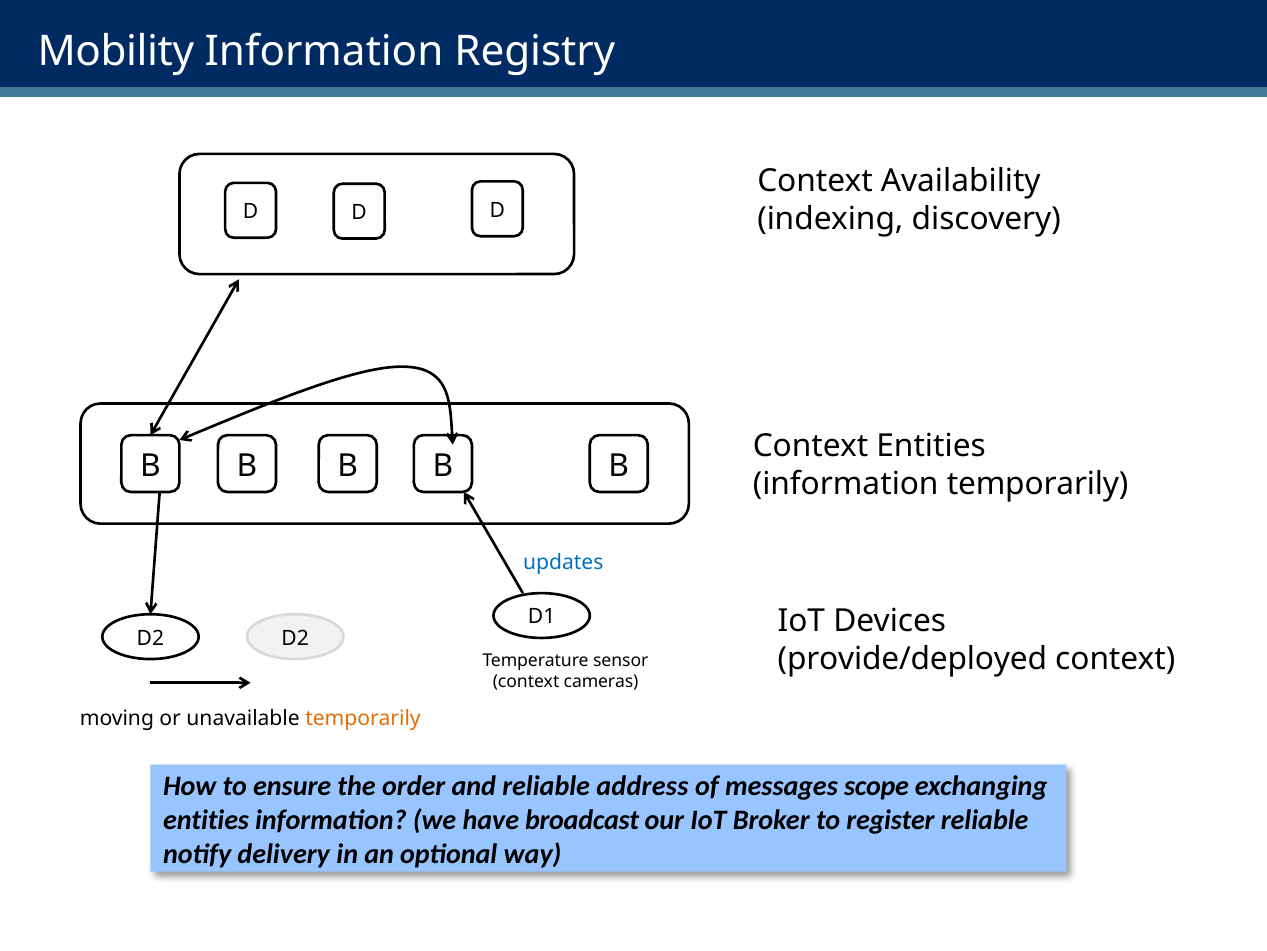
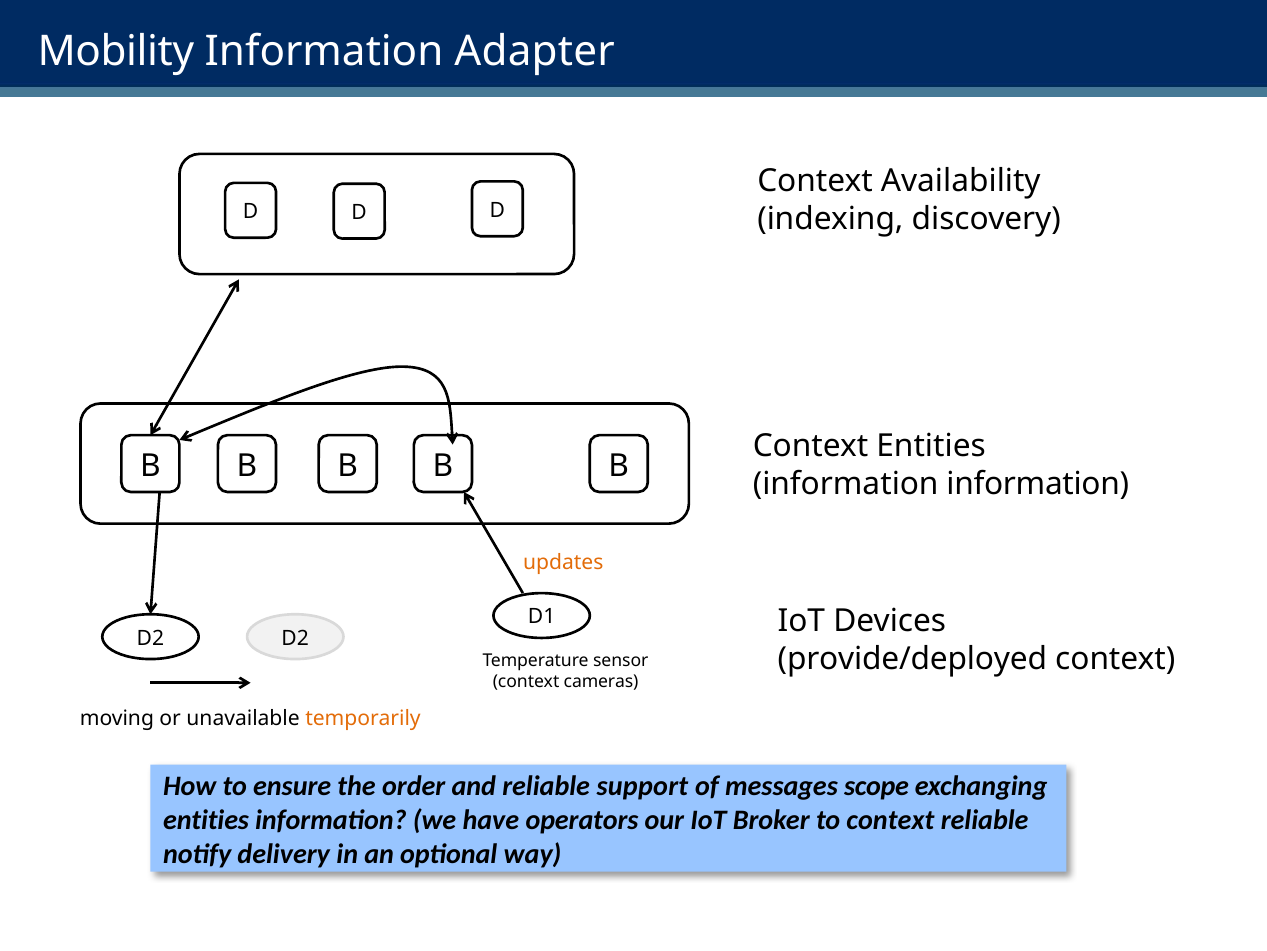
Registry: Registry -> Adapter
information temporarily: temporarily -> information
updates colour: blue -> orange
address: address -> support
broadcast: broadcast -> operators
to register: register -> context
